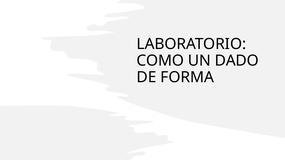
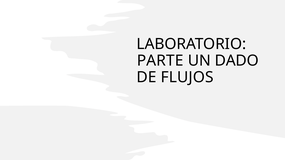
COMO: COMO -> PARTE
FORMA: FORMA -> FLUJOS
